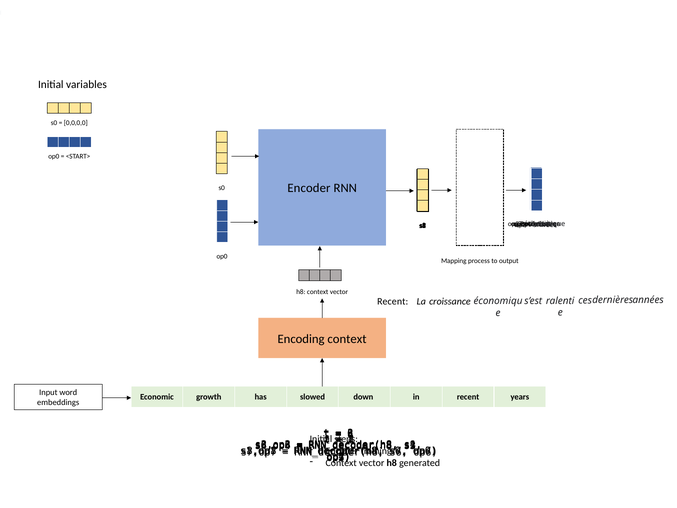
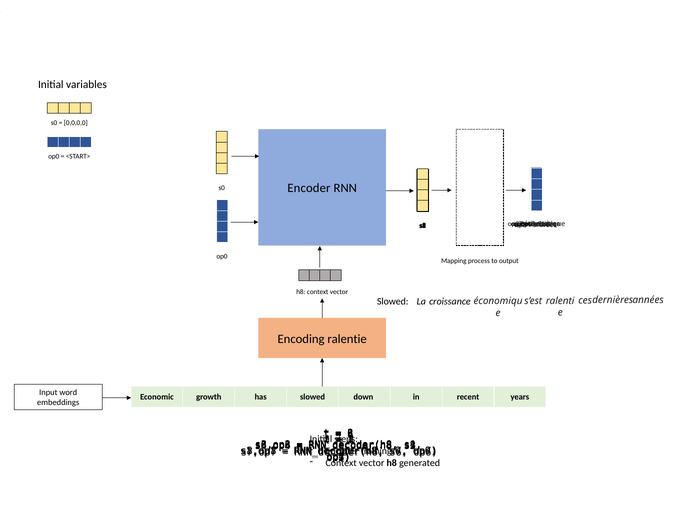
Recent at (393, 301): Recent -> Slowed
Encoding context: context -> ralentie
